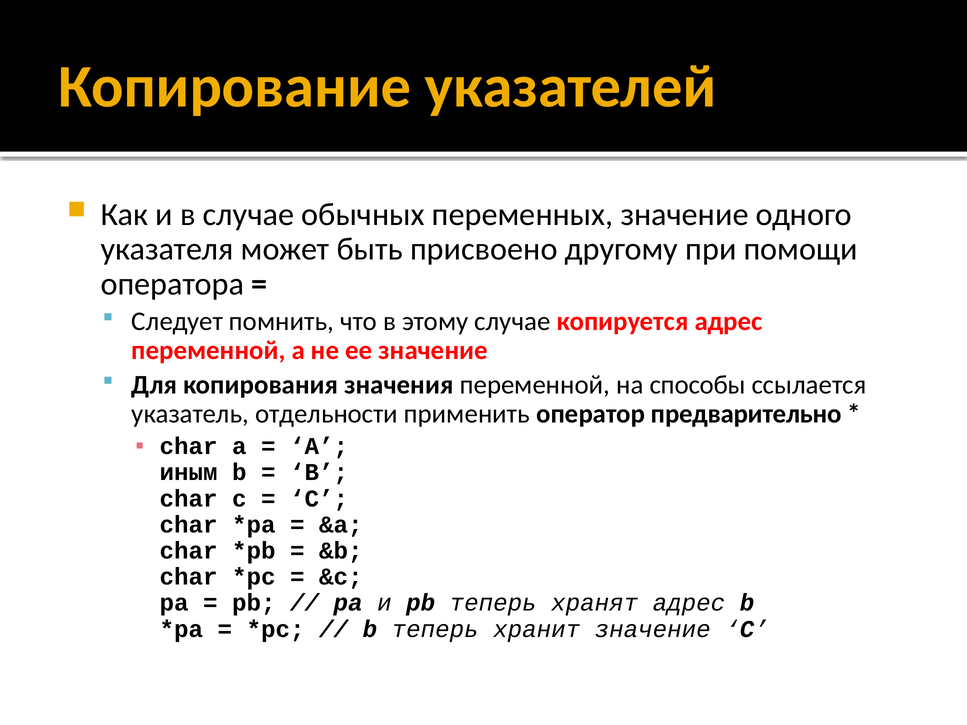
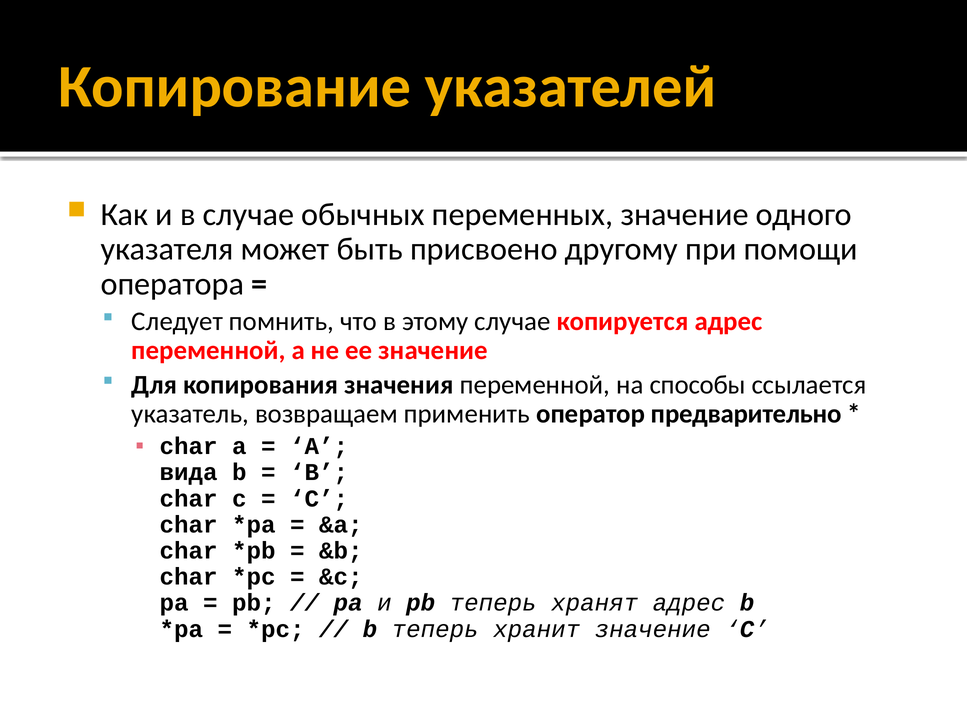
отдельности: отдельности -> возвращаем
иным: иным -> вида
